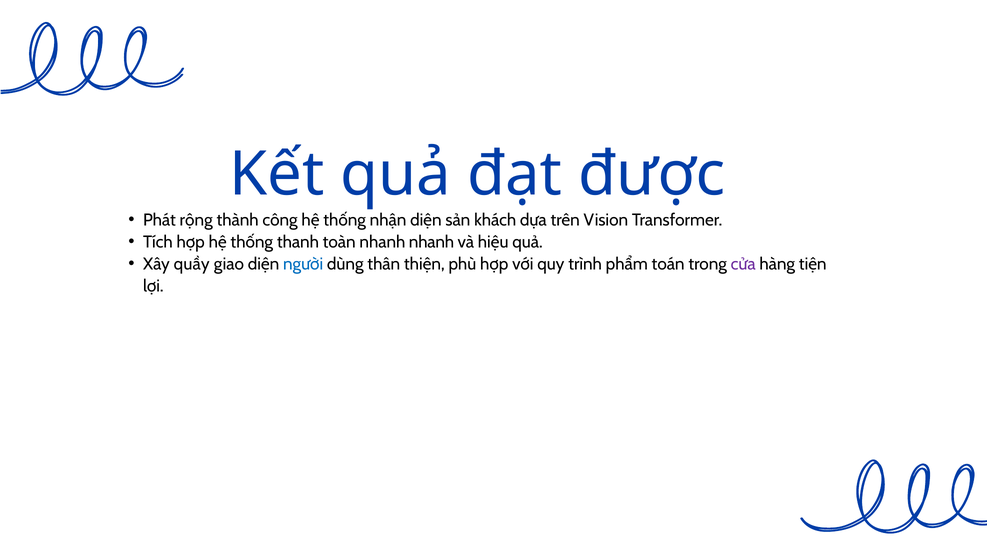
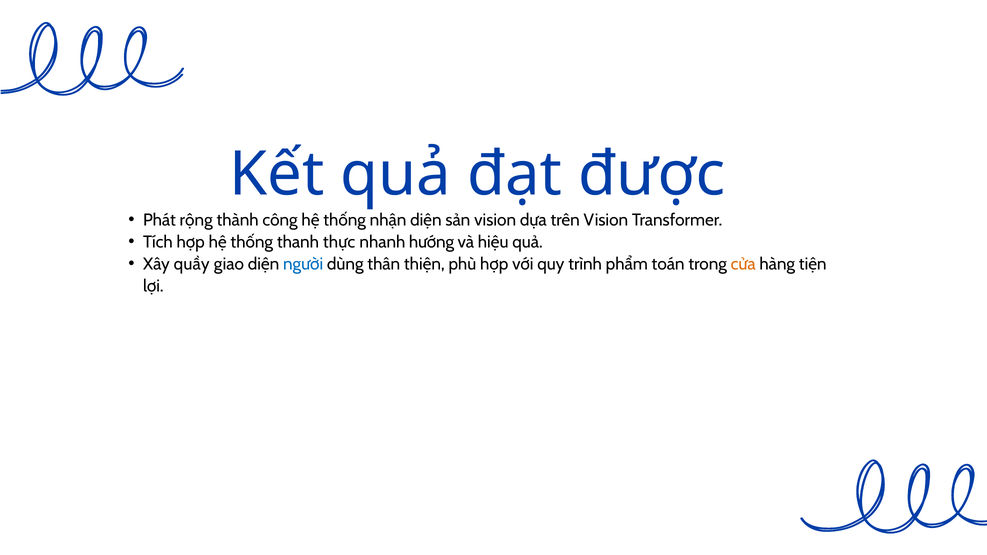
sản khách: khách -> vision
toàn: toàn -> thực
nhanh nhanh: nhanh -> hướng
cửa colour: purple -> orange
